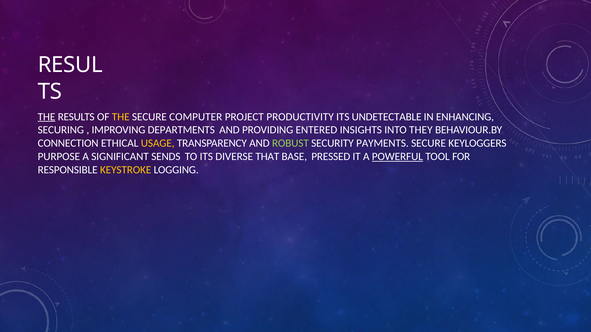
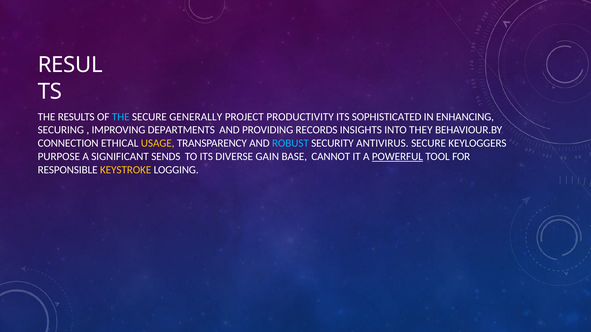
THE at (47, 117) underline: present -> none
THE at (121, 117) colour: yellow -> light blue
COMPUTER: COMPUTER -> GENERALLY
UNDETECTABLE: UNDETECTABLE -> SOPHISTICATED
ENTERED: ENTERED -> RECORDS
ROBUST colour: light green -> light blue
PAYMENTS: PAYMENTS -> ANTIVIRUS
THAT: THAT -> GAIN
PRESSED: PRESSED -> CANNOT
